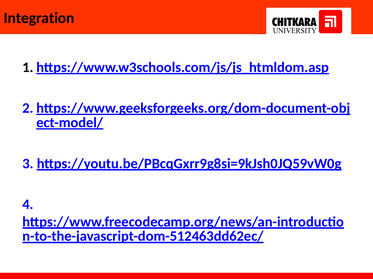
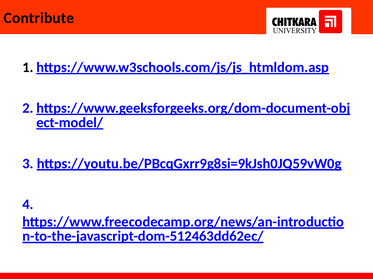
Integration: Integration -> Contribute
